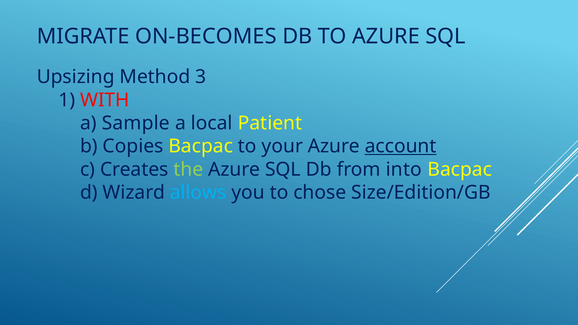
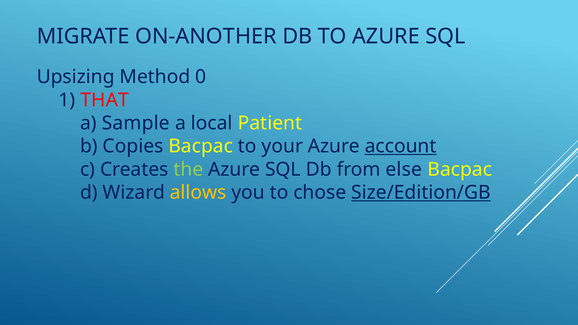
ON-BECOMES: ON-BECOMES -> ON-ANOTHER
3: 3 -> 0
WITH: WITH -> THAT
into: into -> else
allows colour: light blue -> yellow
Size/Edition/GB underline: none -> present
